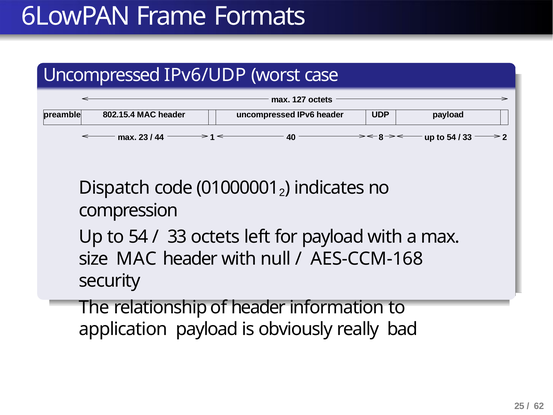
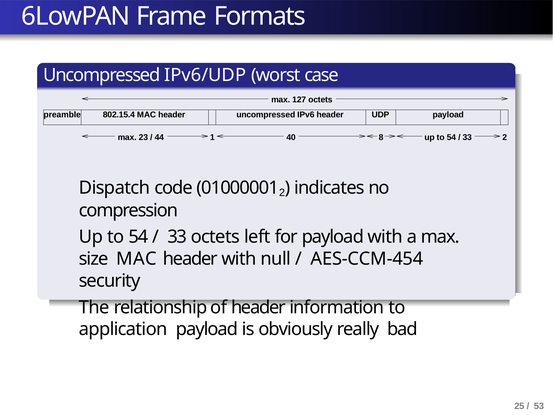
AES-CCM-168: AES-CCM-168 -> AES-CCM-454
62: 62 -> 53
